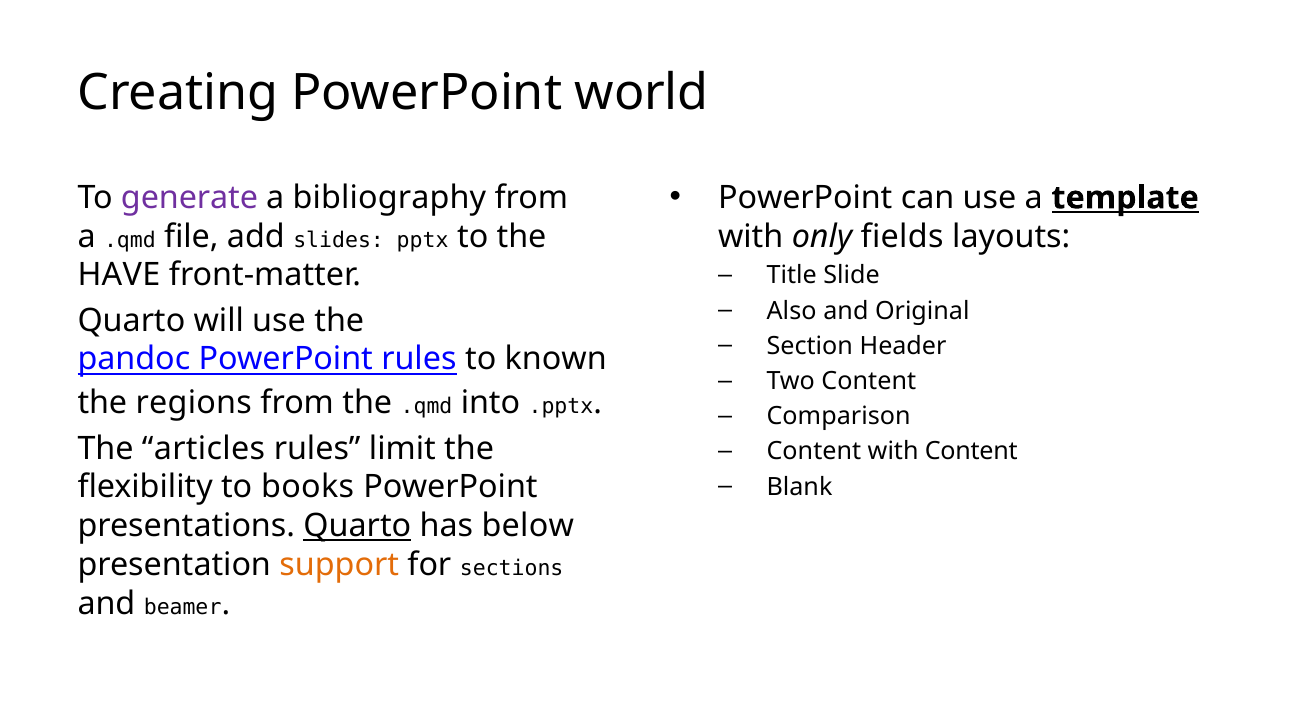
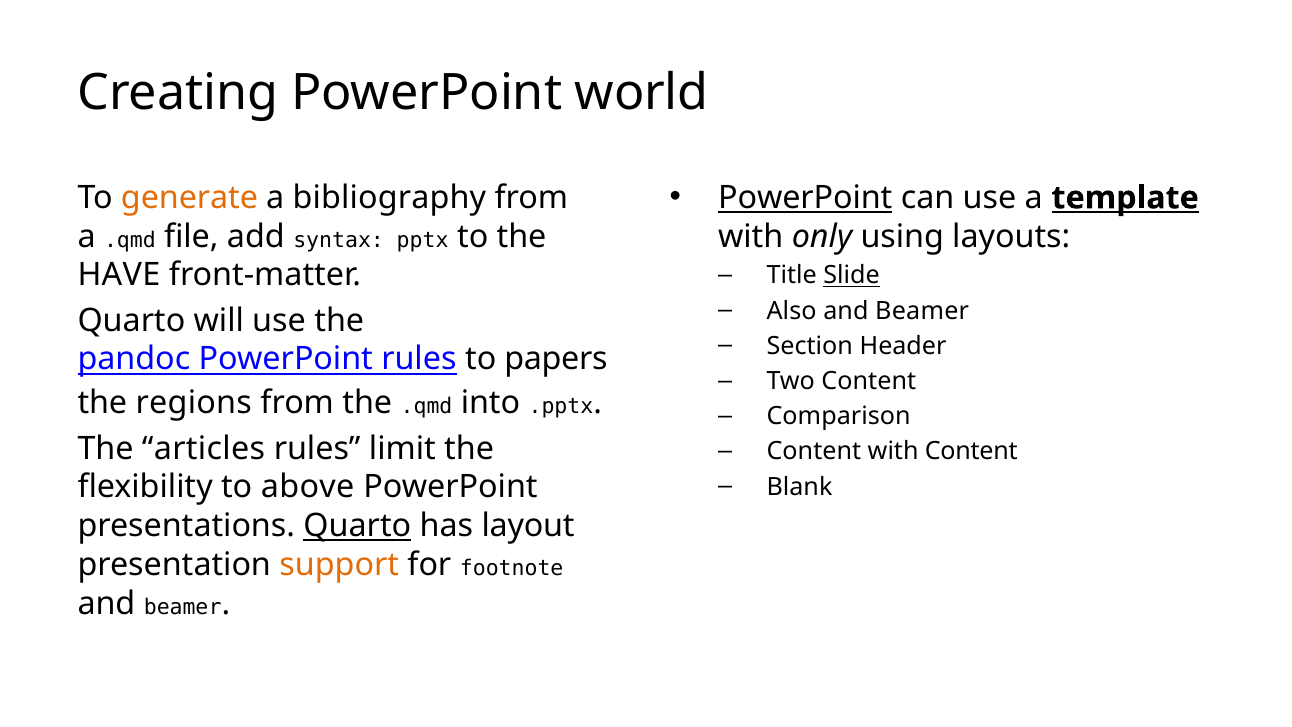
PowerPoint at (805, 198) underline: none -> present
generate colour: purple -> orange
slides: slides -> syntax
fields: fields -> using
Slide underline: none -> present
Original at (922, 311): Original -> Beamer
known: known -> papers
books: books -> above
below: below -> layout
sections: sections -> footnote
